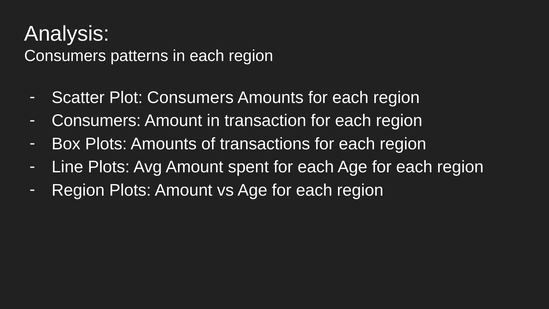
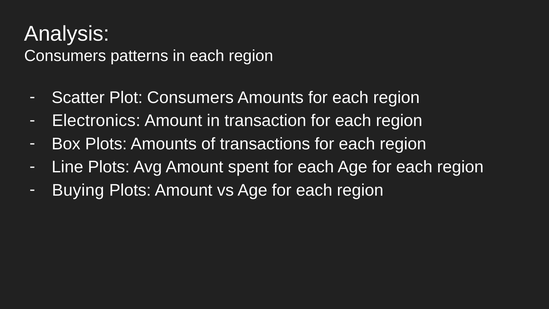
Consumers at (96, 121): Consumers -> Electronics
Region at (78, 190): Region -> Buying
